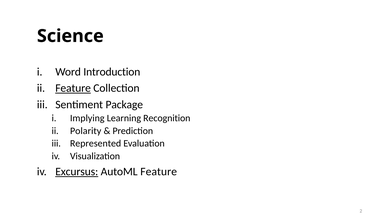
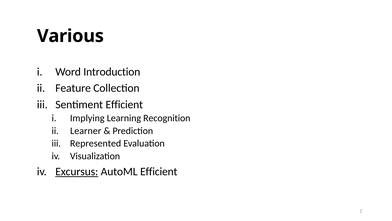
Science: Science -> Various
Feature at (73, 88) underline: present -> none
Sentiment Package: Package -> Efficient
Polarity: Polarity -> Learner
AutoML Feature: Feature -> Efficient
